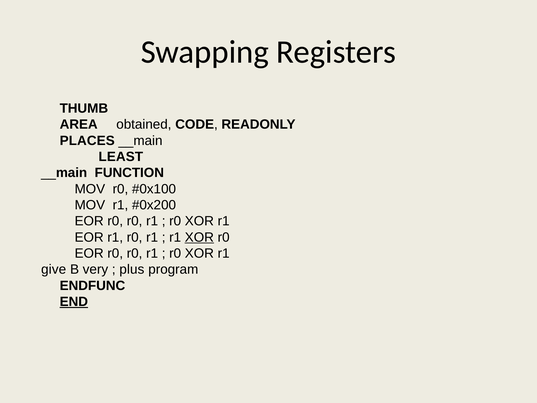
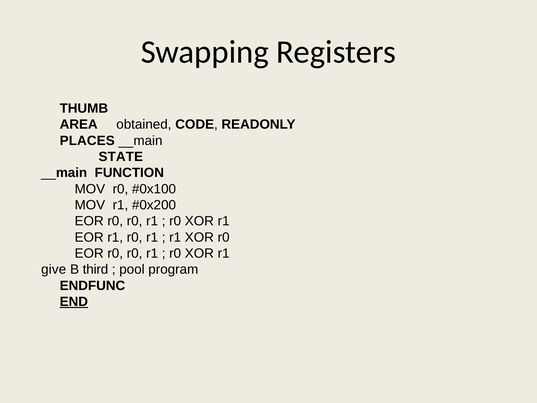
LEAST: LEAST -> STATE
XOR at (199, 237) underline: present -> none
very: very -> third
plus: plus -> pool
